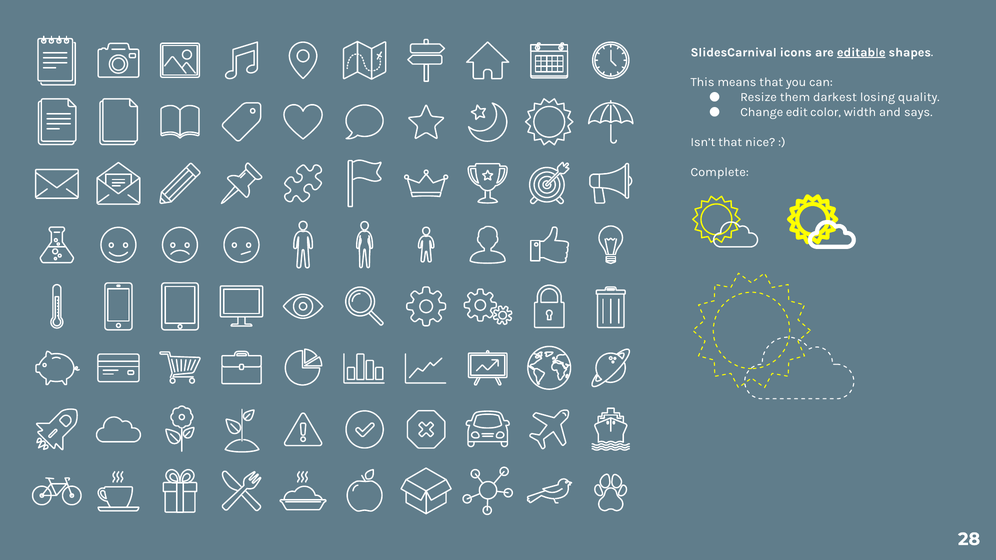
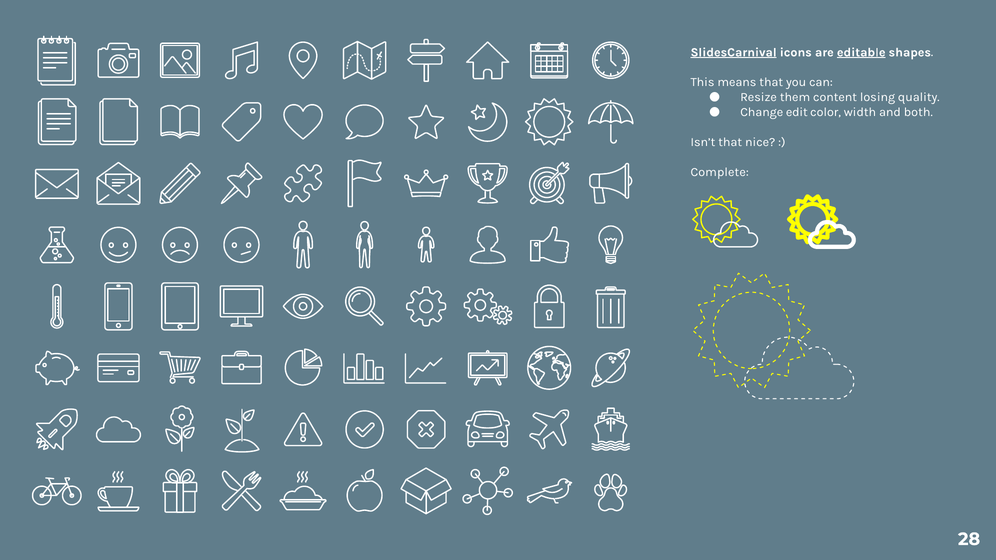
SlidesCarnival underline: none -> present
darkest: darkest -> content
says: says -> both
